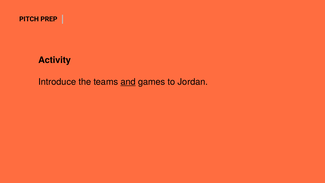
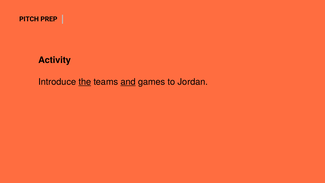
the underline: none -> present
